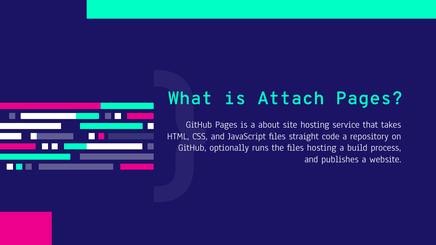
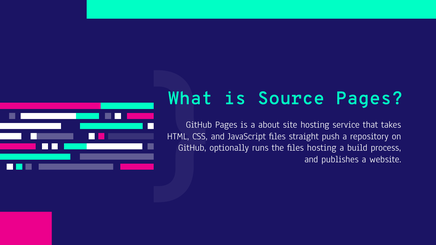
Attach: Attach -> Source
code: code -> push
